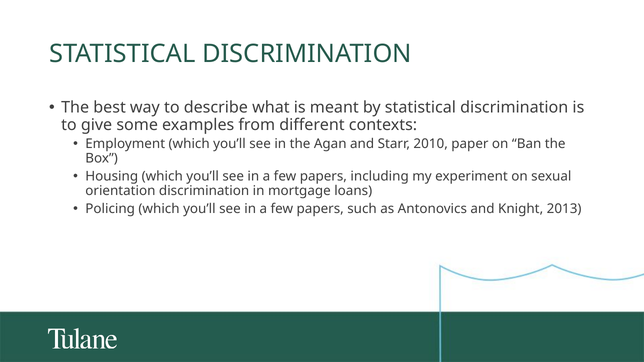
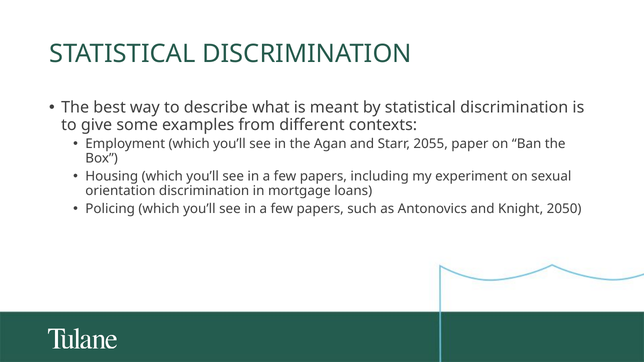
2010: 2010 -> 2055
2013: 2013 -> 2050
